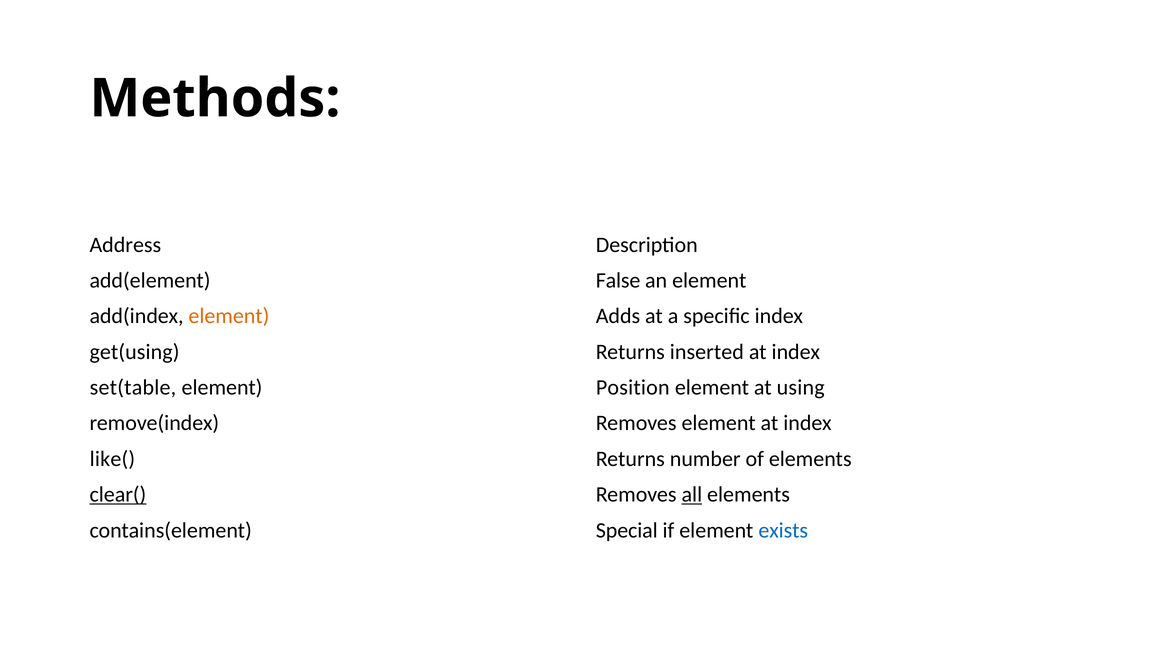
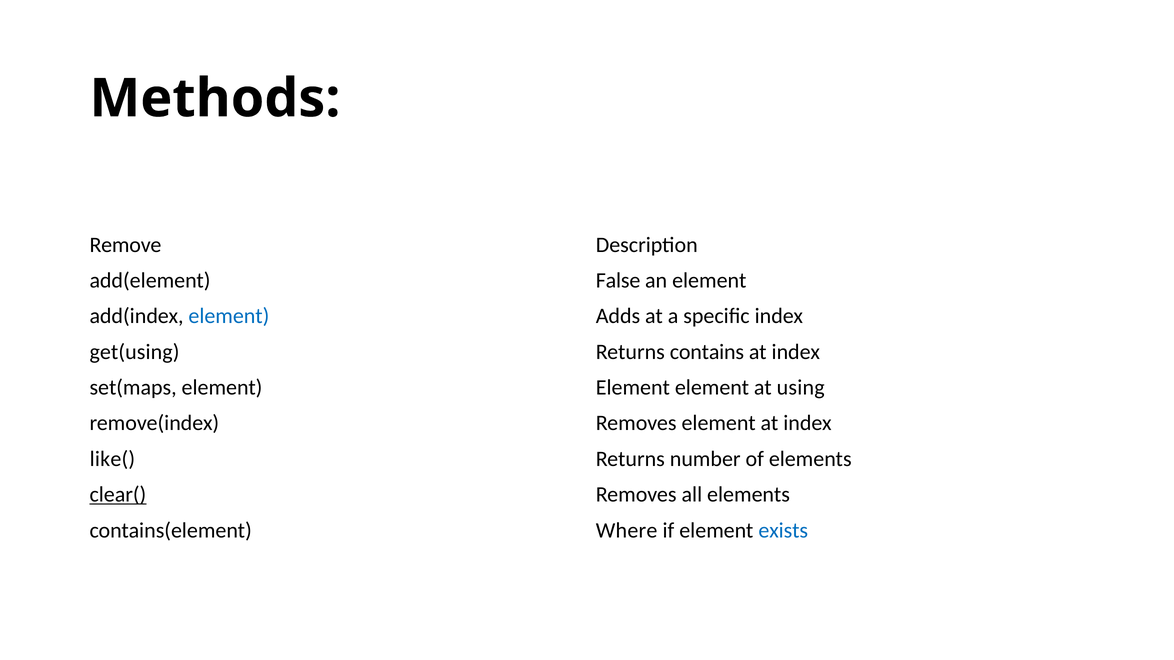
Address: Address -> Remove
element at (229, 316) colour: orange -> blue
inserted: inserted -> contains
set(table: set(table -> set(maps
Position at (633, 388): Position -> Element
all underline: present -> none
Special: Special -> Where
